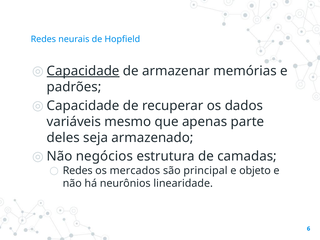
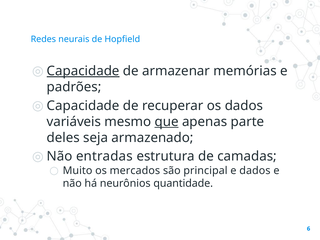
que underline: none -> present
negócios: negócios -> entradas
Redes at (78, 171): Redes -> Muito
e objeto: objeto -> dados
linearidade: linearidade -> quantidade
